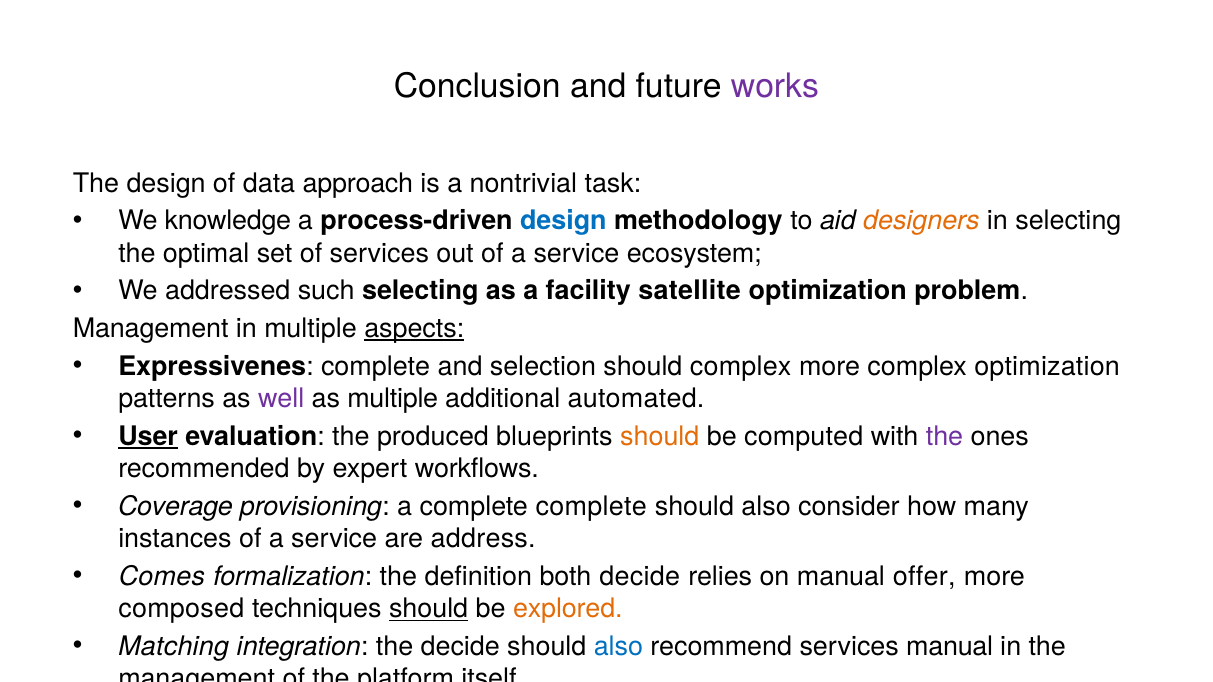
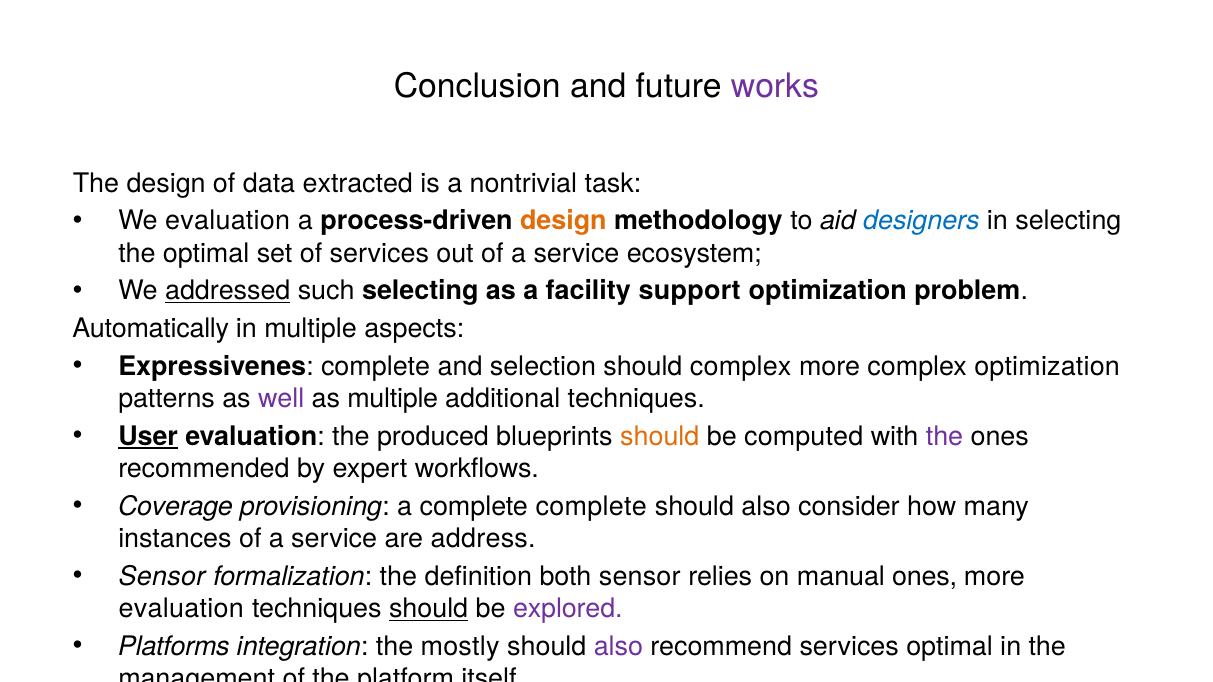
approach: approach -> extracted
We knowledge: knowledge -> evaluation
design at (563, 221) colour: blue -> orange
designers colour: orange -> blue
addressed underline: none -> present
satellite: satellite -> support
Management at (151, 329): Management -> Automatically
aspects underline: present -> none
additional automated: automated -> techniques
Comes at (162, 577): Comes -> Sensor
both decide: decide -> sensor
manual offer: offer -> ones
composed at (181, 609): composed -> evaluation
explored colour: orange -> purple
Matching: Matching -> Platforms
the decide: decide -> mostly
also at (618, 647) colour: blue -> purple
services manual: manual -> optimal
